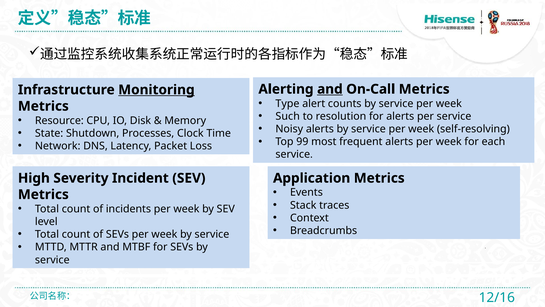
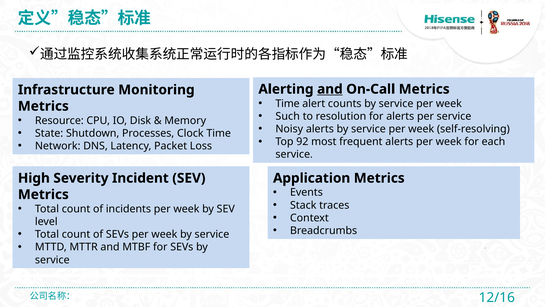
Monitoring underline: present -> none
Type at (287, 103): Type -> Time
99: 99 -> 92
